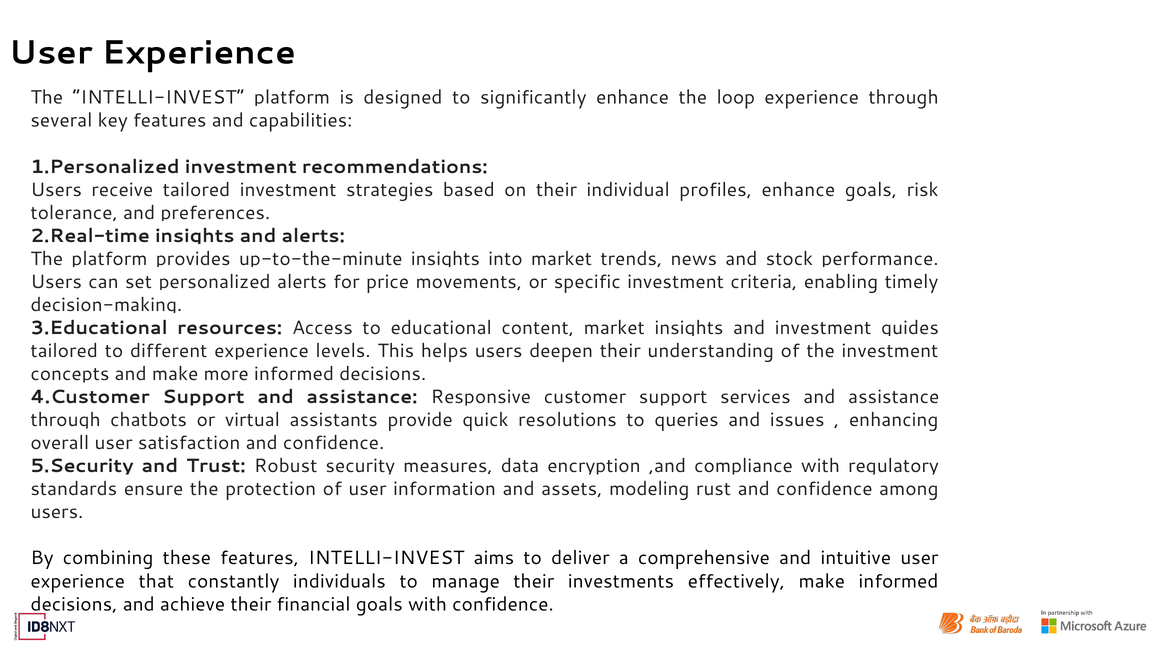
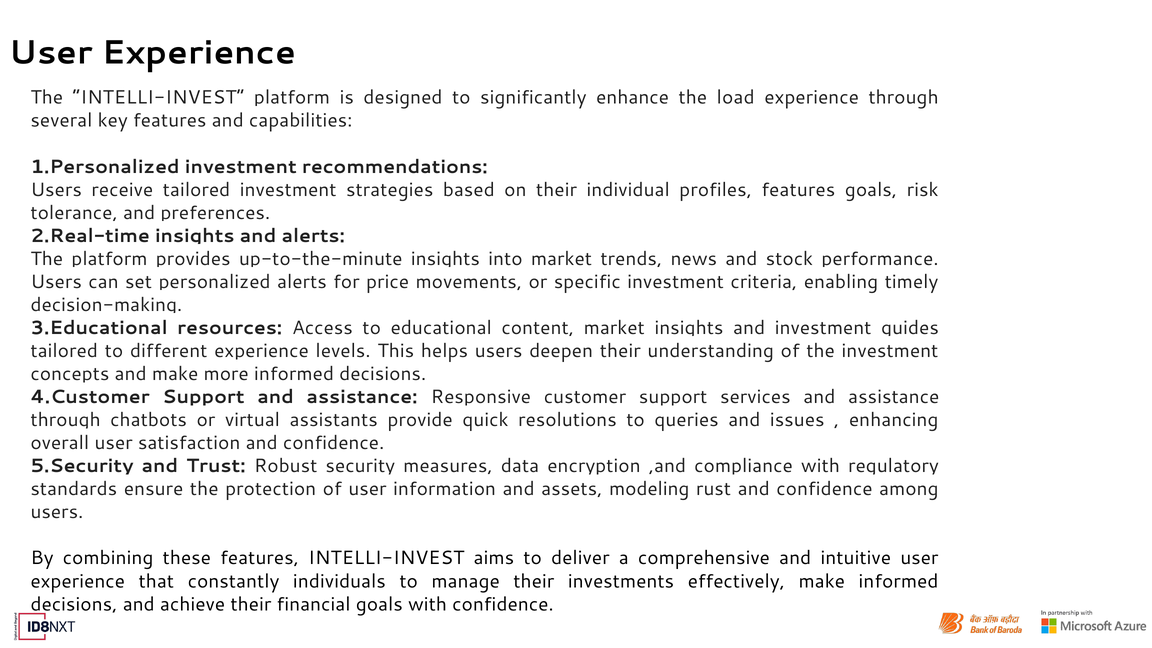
loop: loop -> load
profiles enhance: enhance -> features
